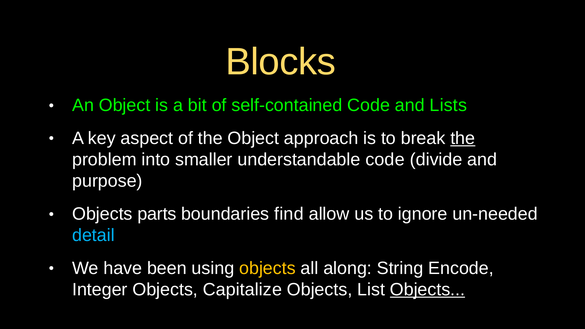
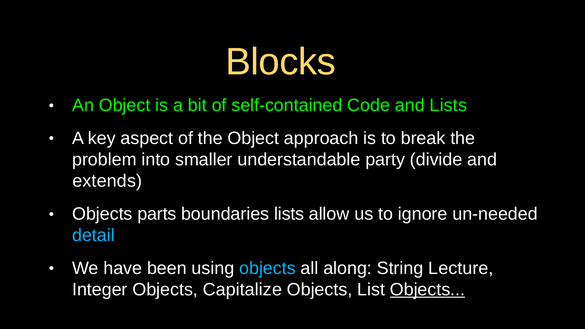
the at (463, 138) underline: present -> none
understandable code: code -> party
purpose: purpose -> extends
boundaries find: find -> lists
objects at (267, 268) colour: yellow -> light blue
Encode: Encode -> Lecture
